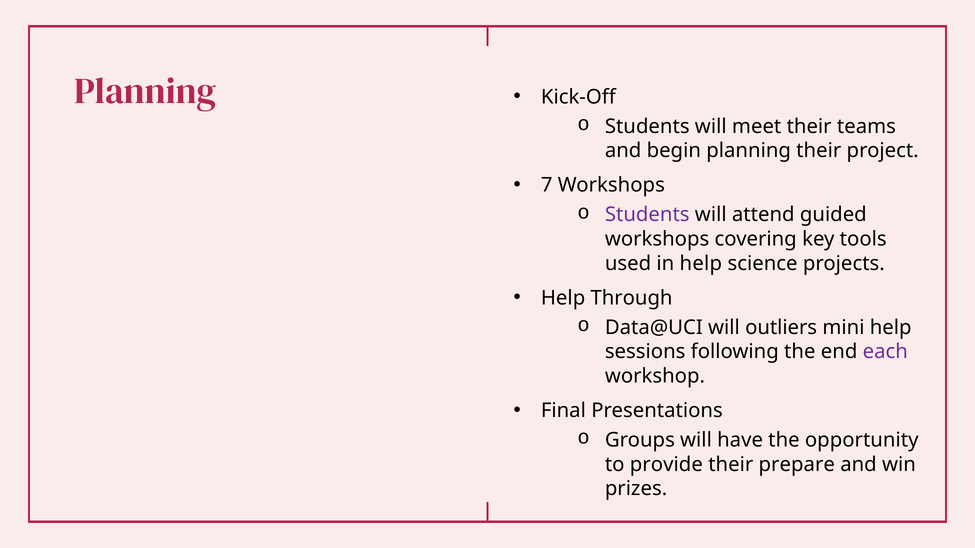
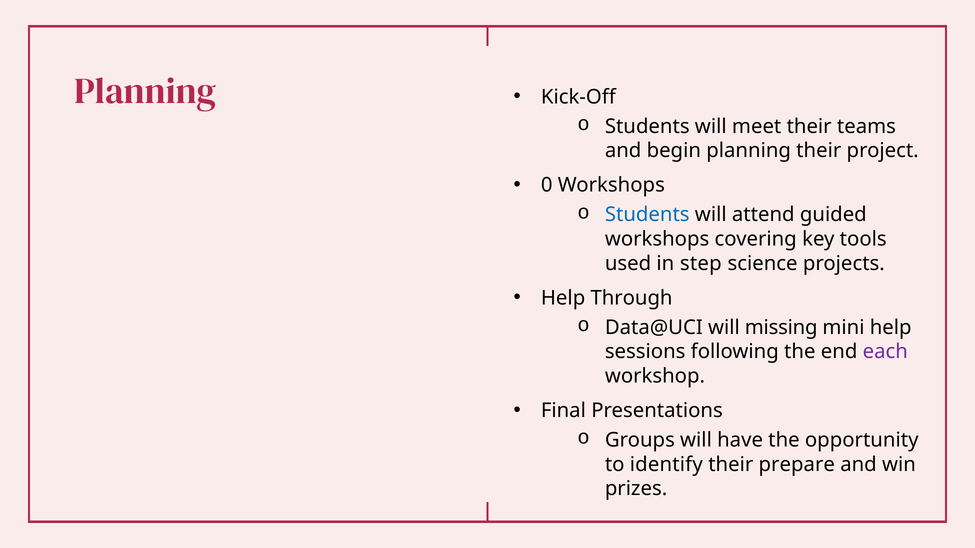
7: 7 -> 0
Students at (647, 215) colour: purple -> blue
in help: help -> step
outliers: outliers -> missing
provide: provide -> identify
